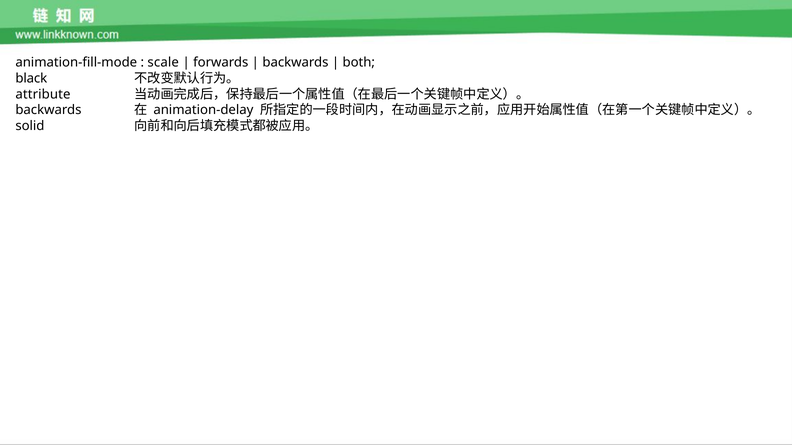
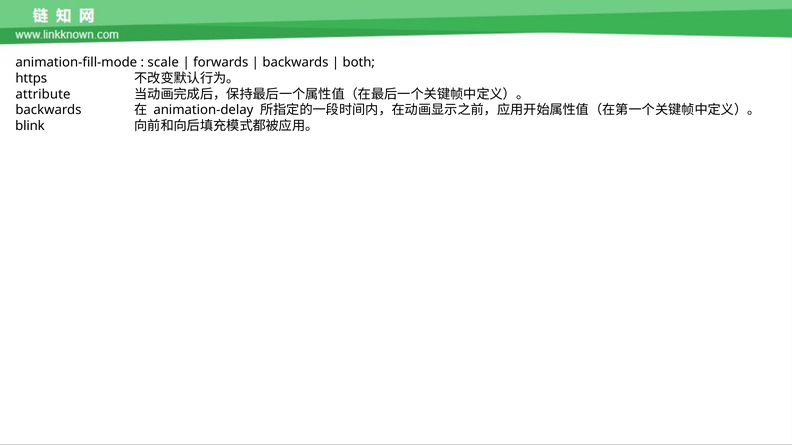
black: black -> https
solid: solid -> blink
